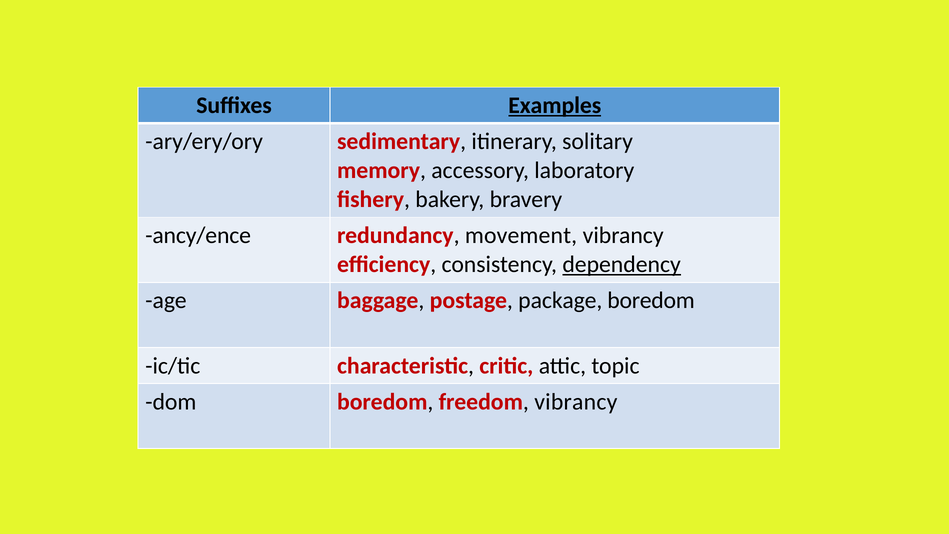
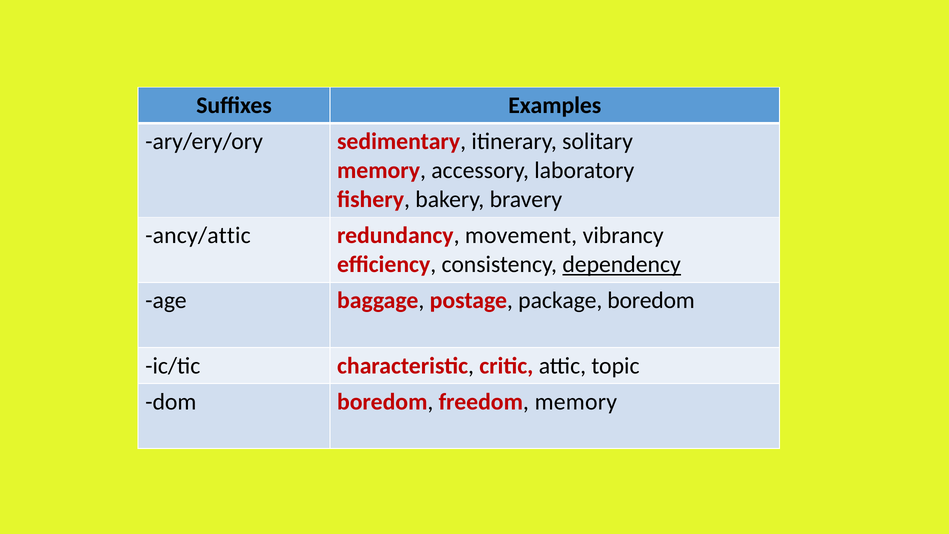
Examples underline: present -> none
ancy/ence: ancy/ence -> ancy/attic
freedom vibrancy: vibrancy -> memory
